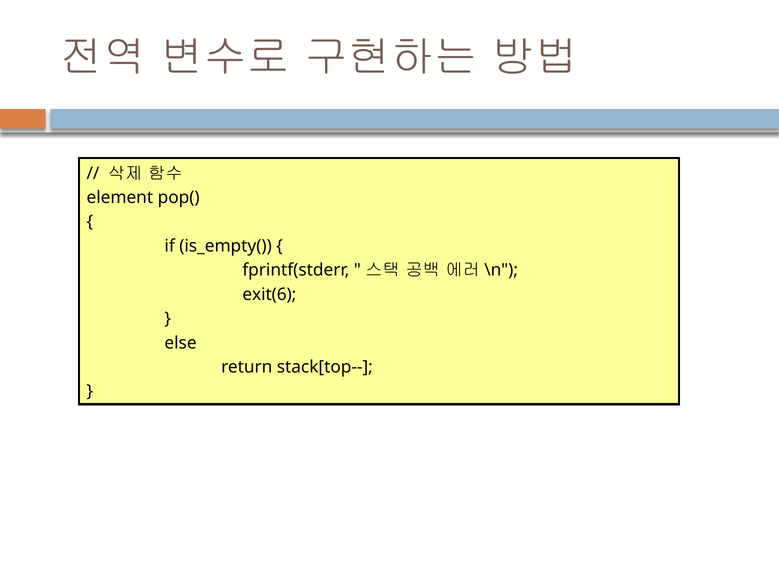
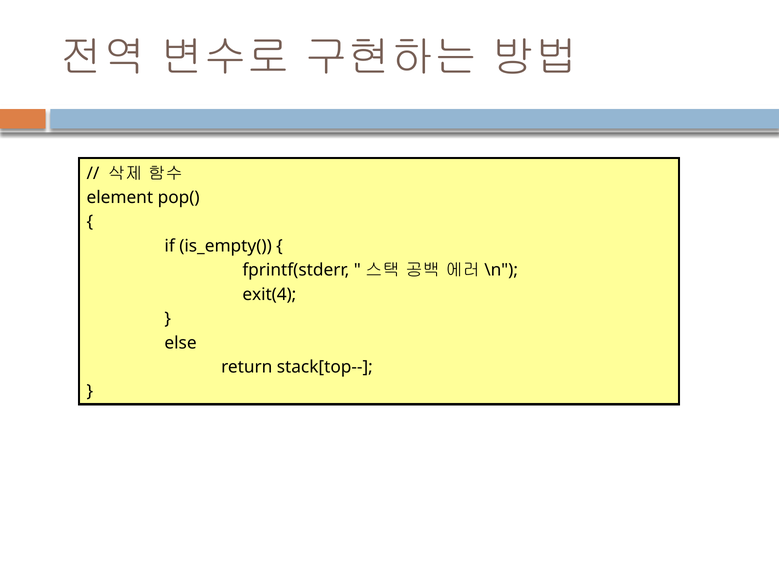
exit(6: exit(6 -> exit(4
